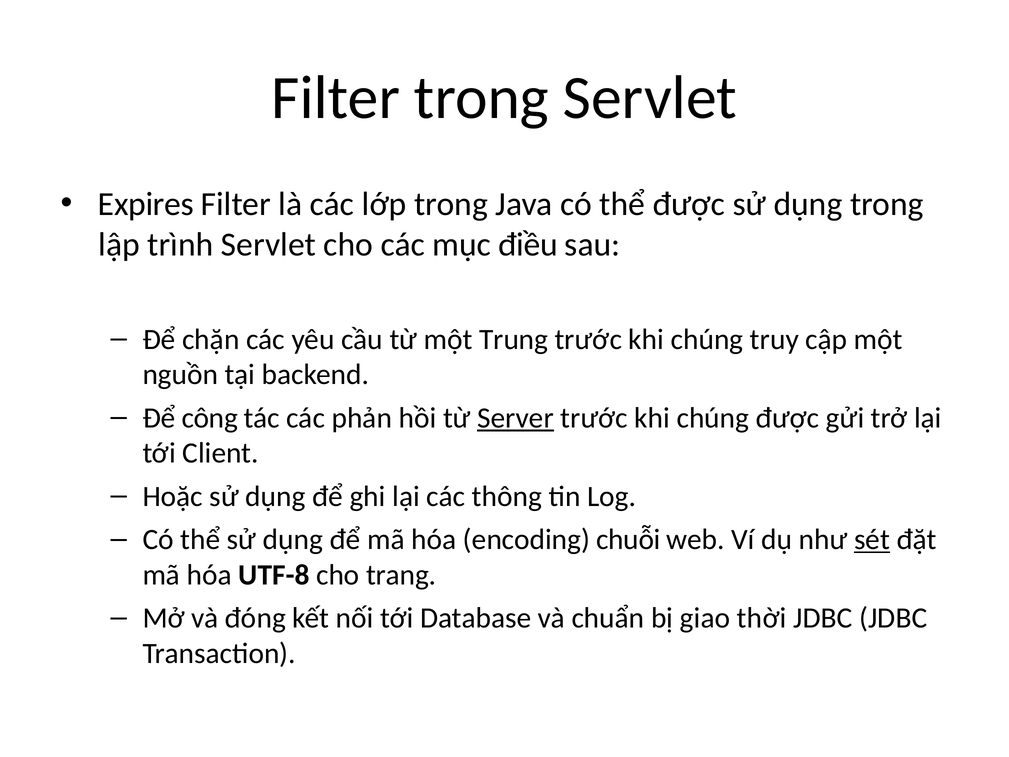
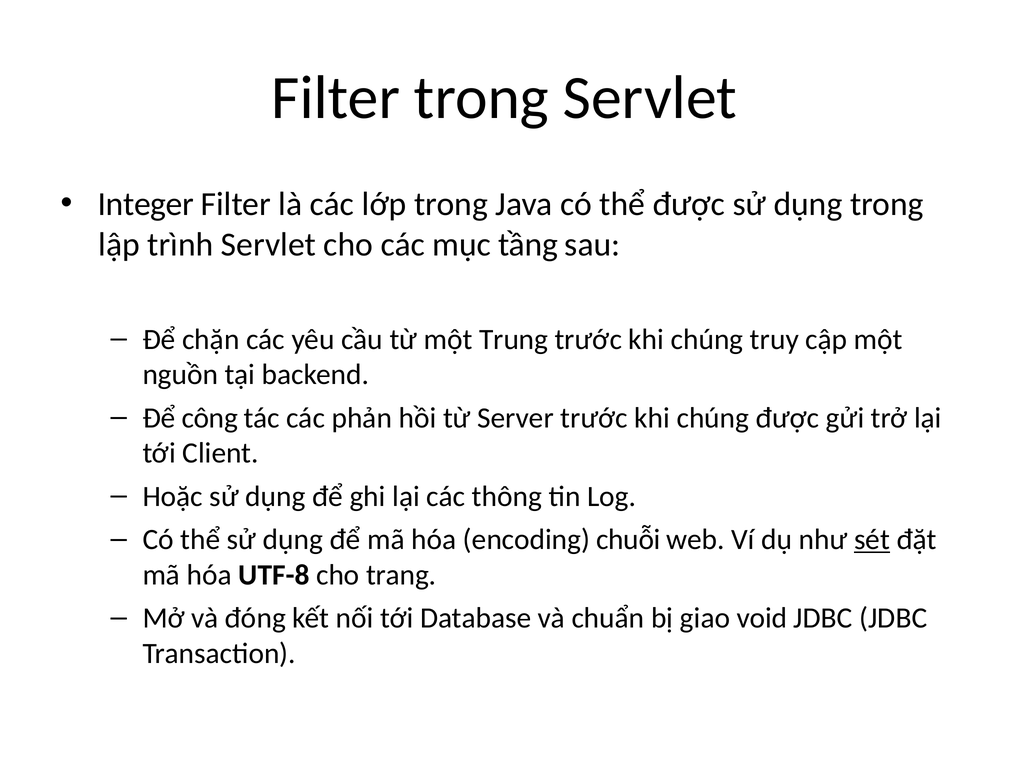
Expires: Expires -> Integer
điều: điều -> tầng
Server underline: present -> none
thời: thời -> void
